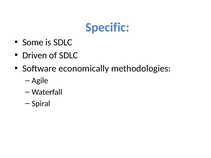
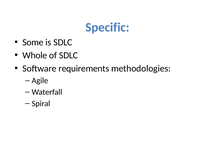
Driven: Driven -> Whole
economically: economically -> requirements
